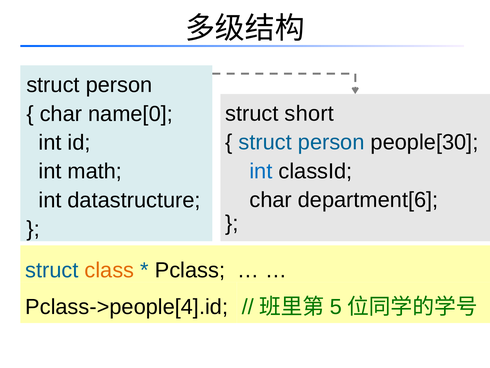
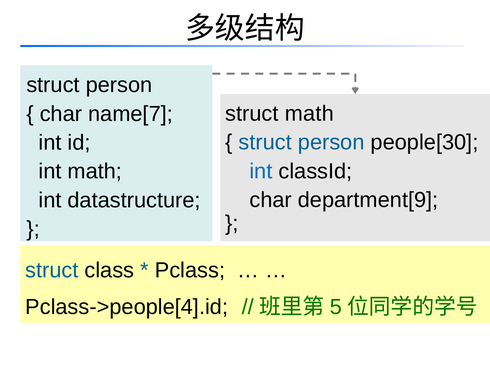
struct short: short -> math
name[0: name[0 -> name[7
department[6: department[6 -> department[9
class colour: orange -> black
